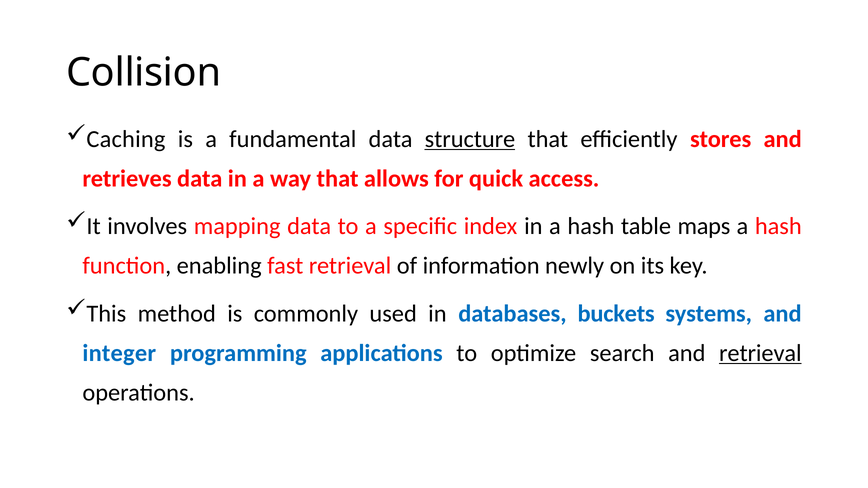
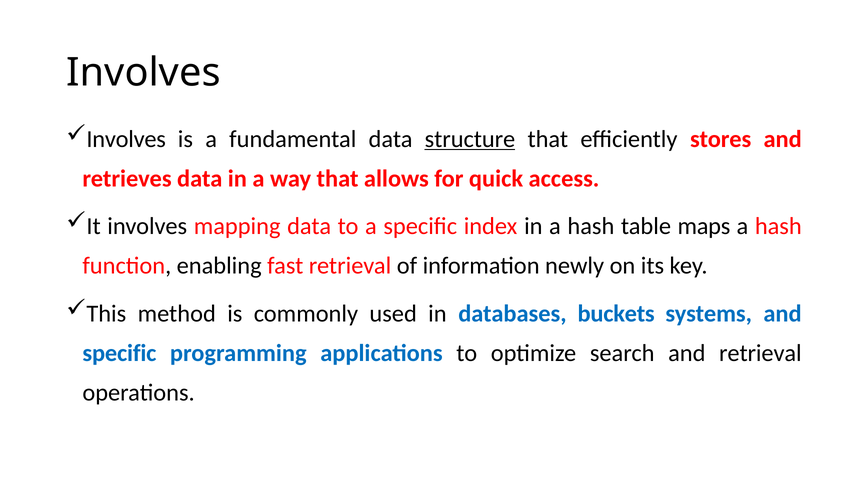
Collision at (144, 73): Collision -> Involves
Caching at (126, 139): Caching -> Involves
integer at (119, 353): integer -> specific
retrieval at (760, 353) underline: present -> none
